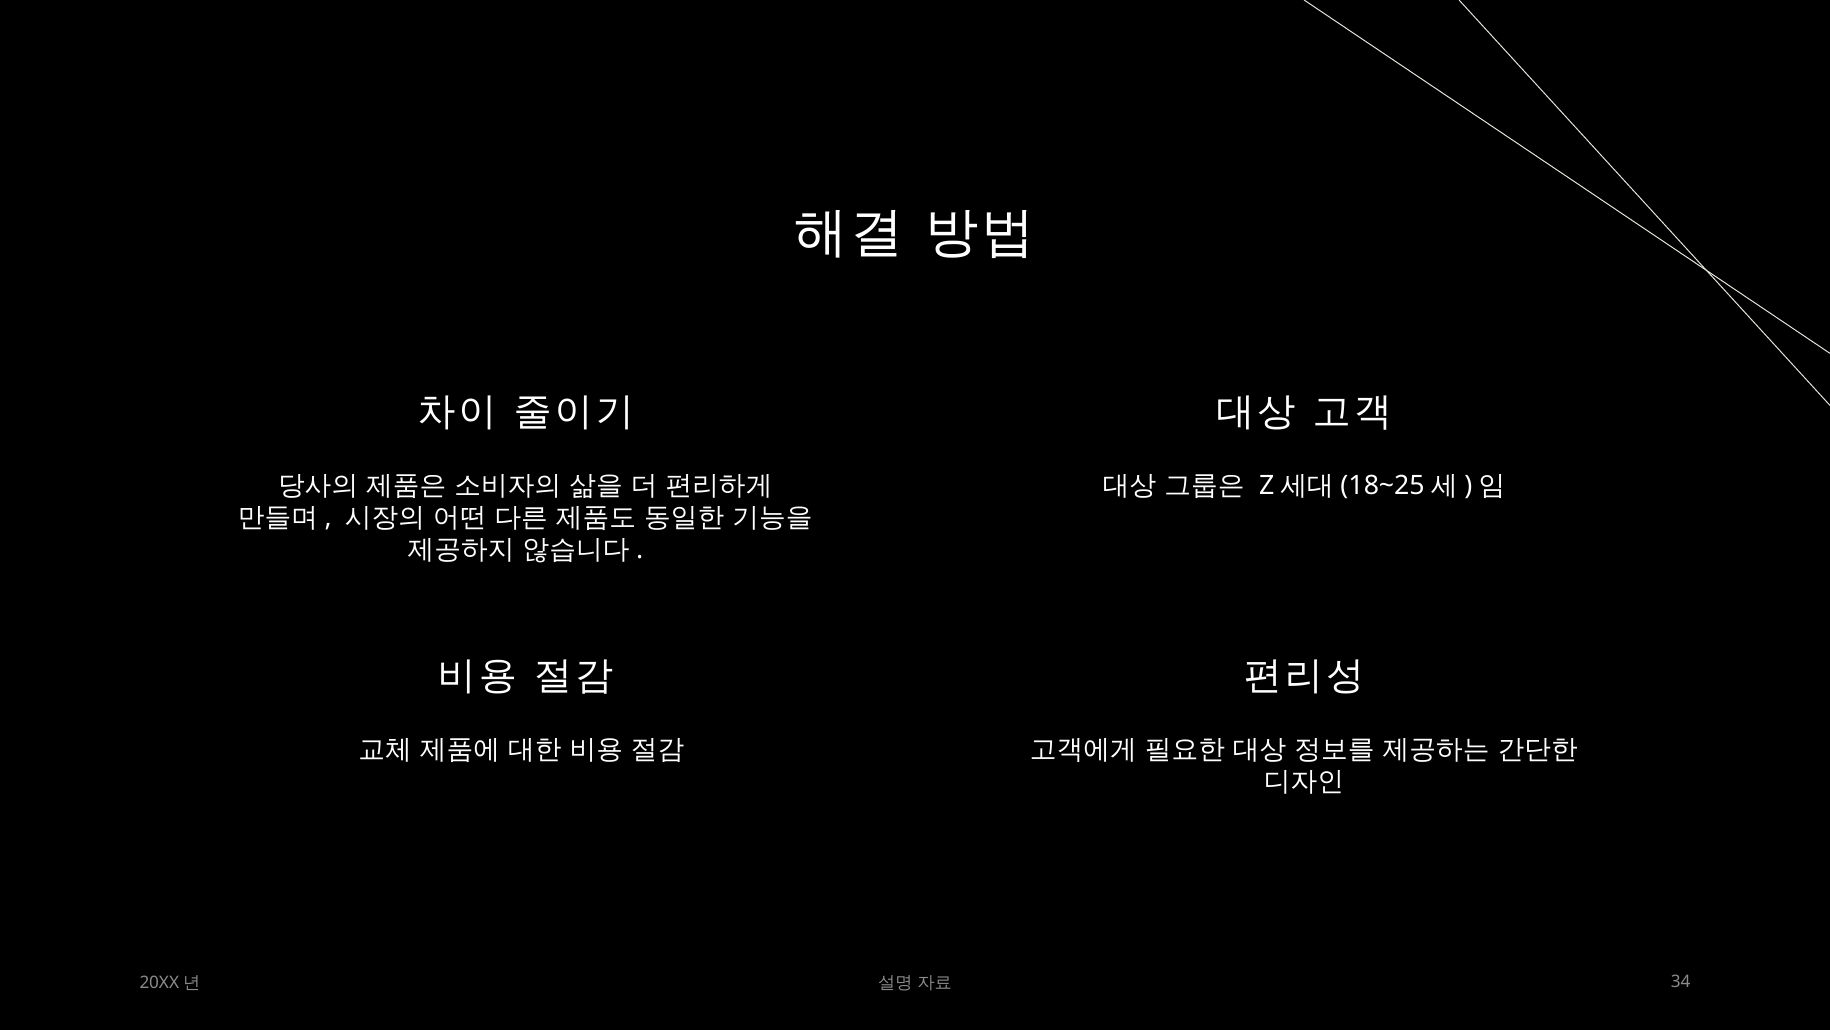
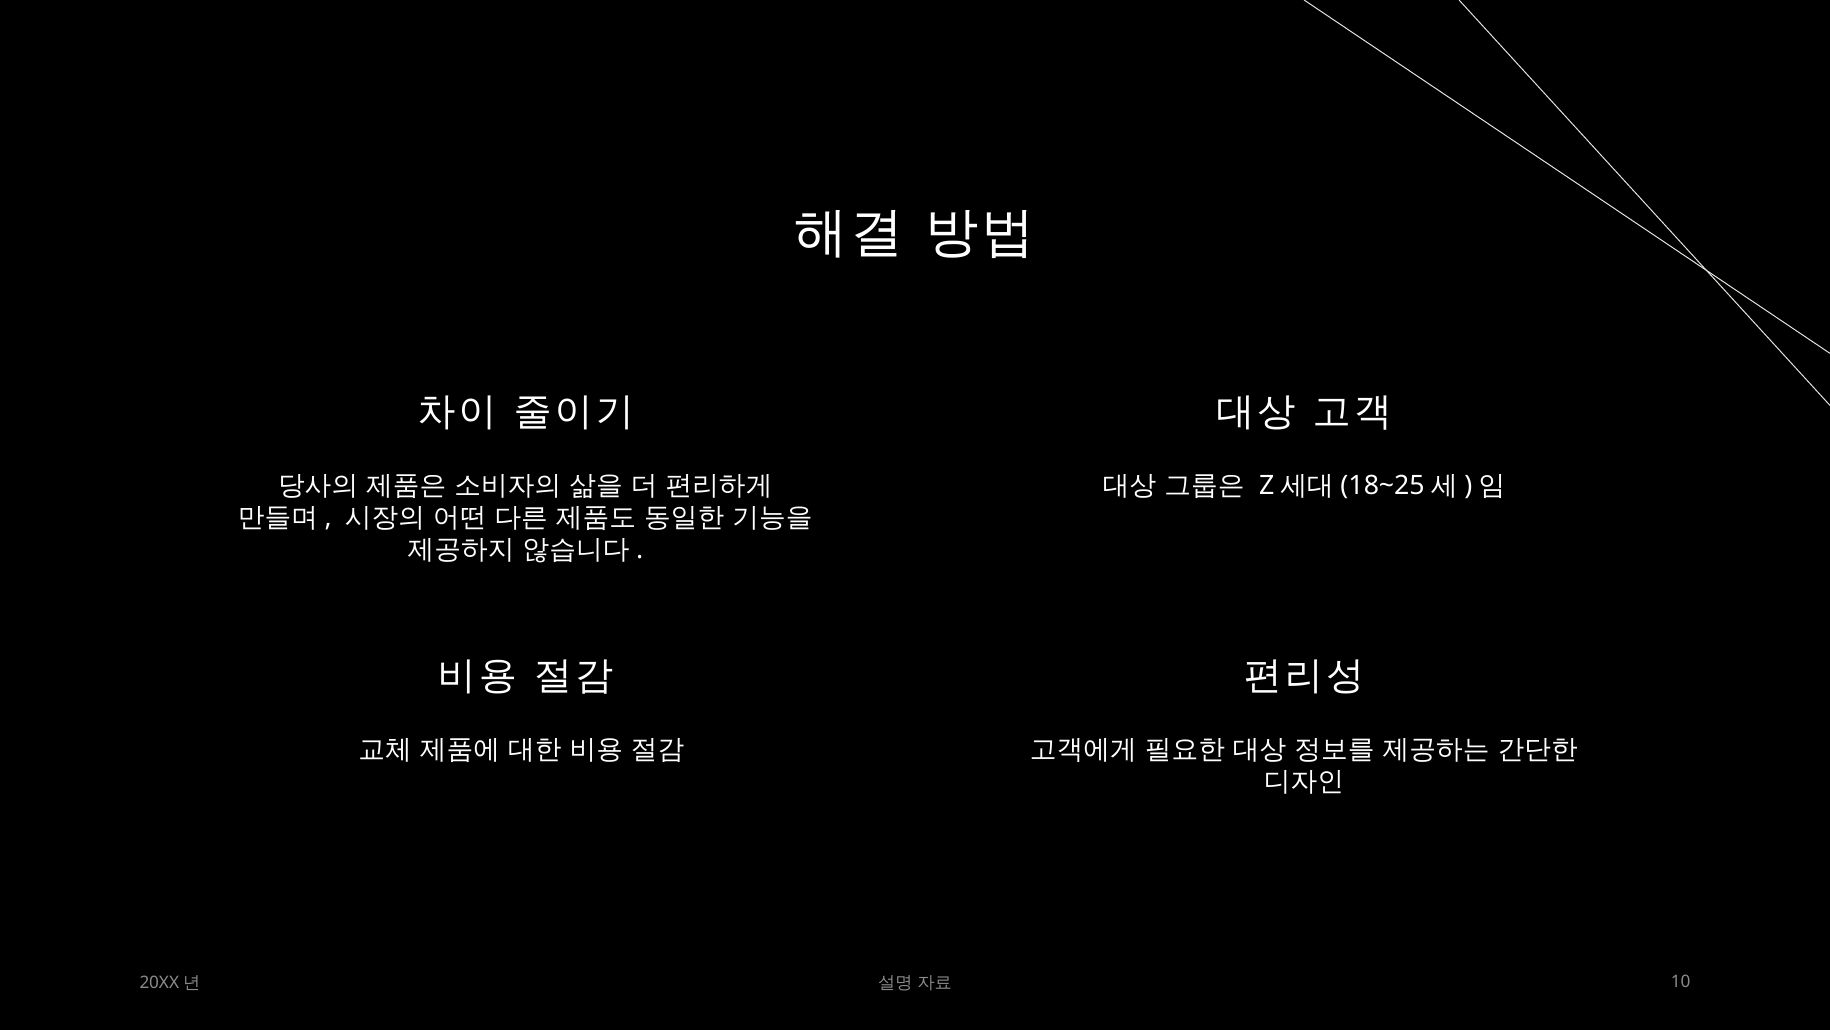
34: 34 -> 10
